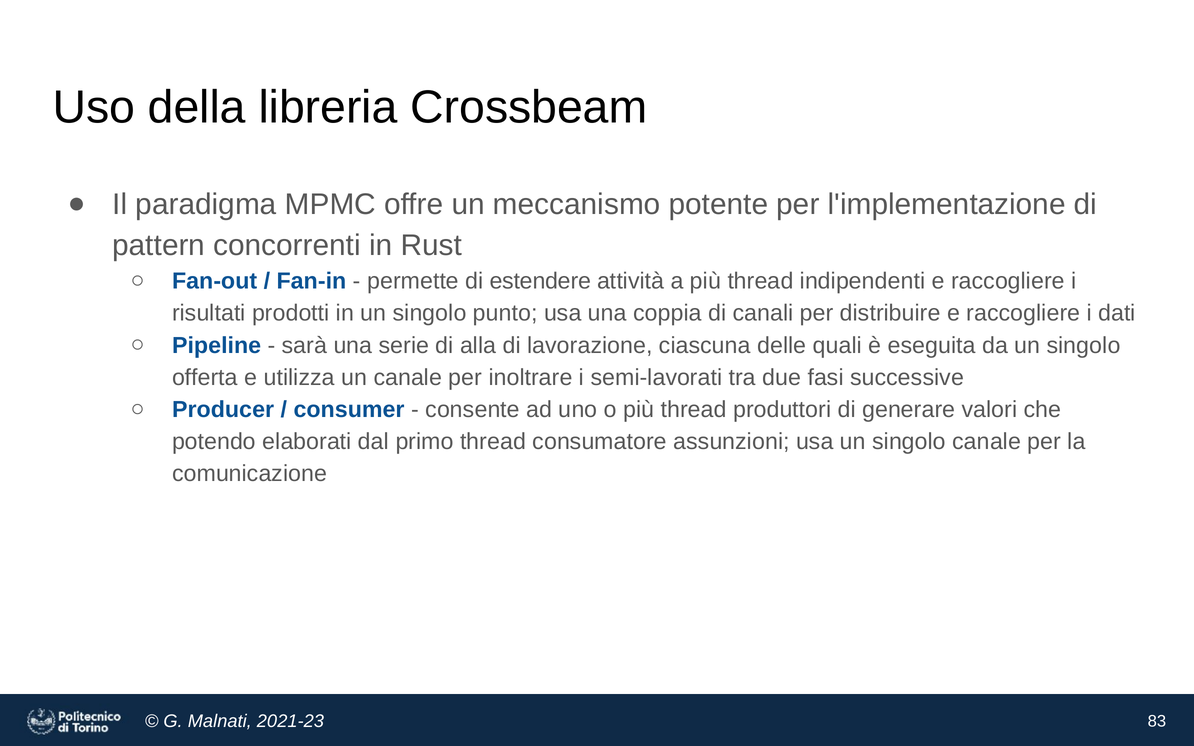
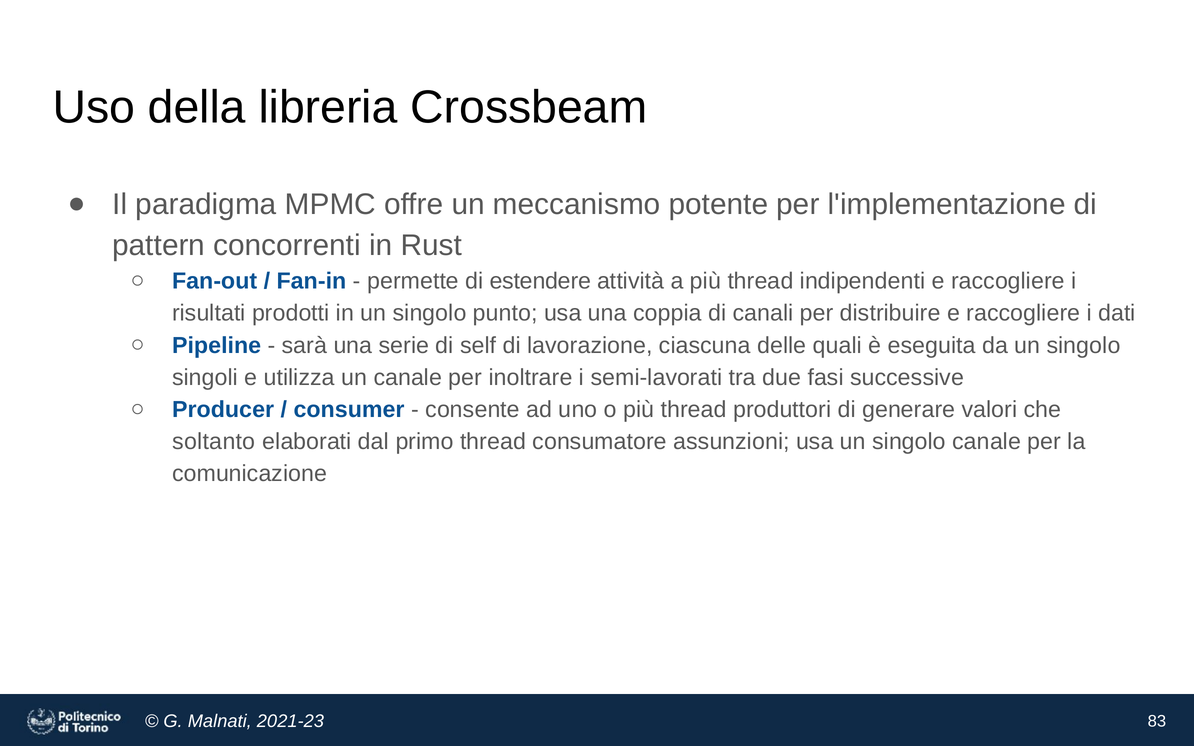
alla: alla -> self
offerta: offerta -> singoli
potendo: potendo -> soltanto
